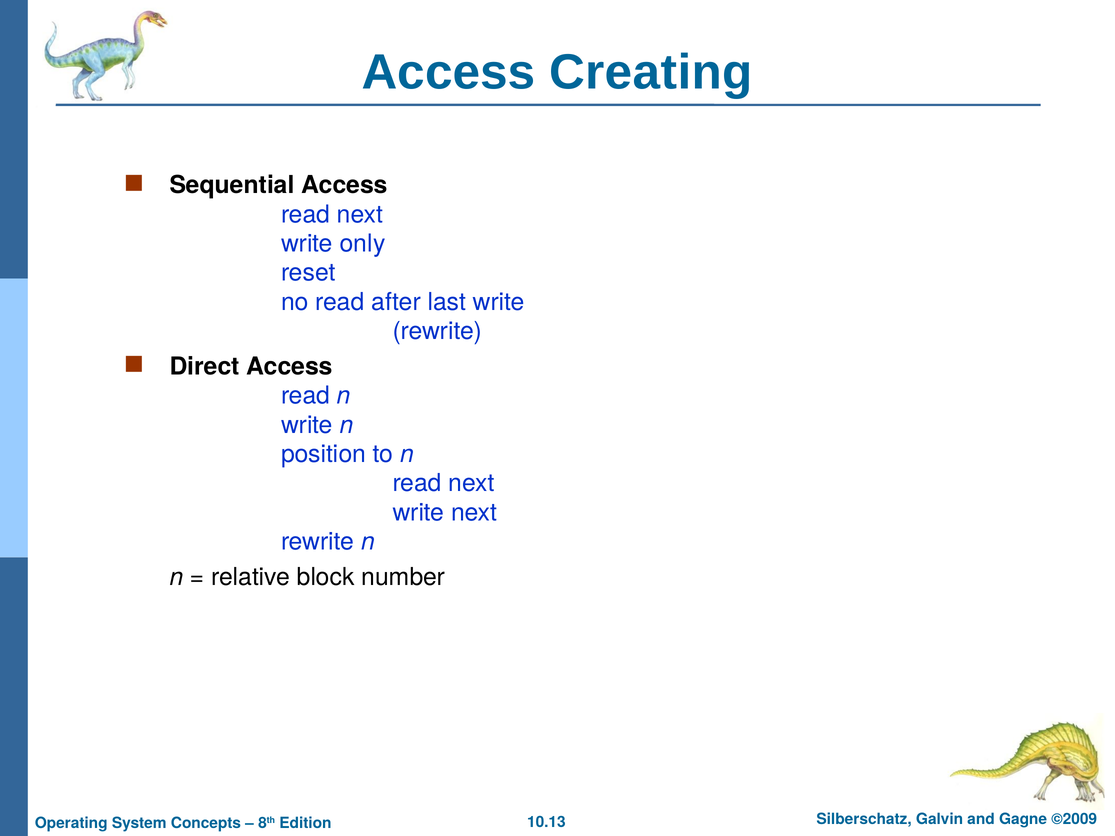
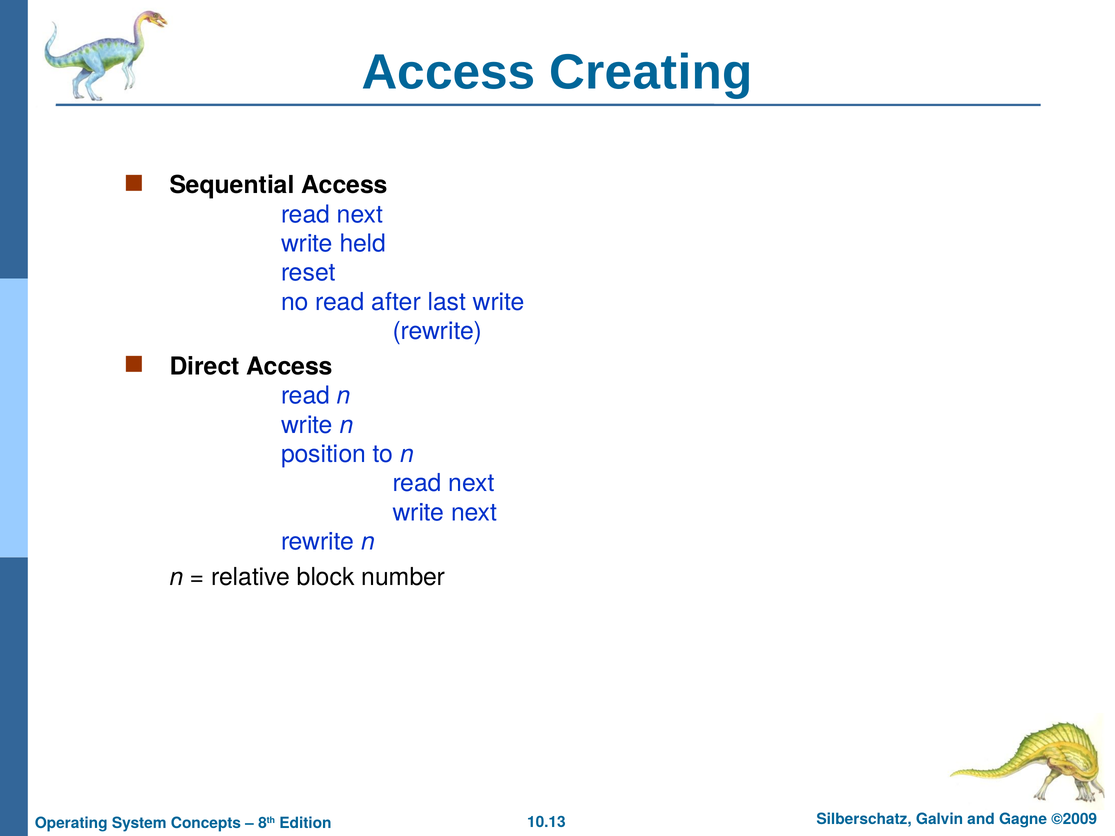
only: only -> held
